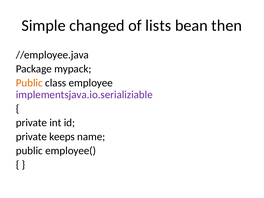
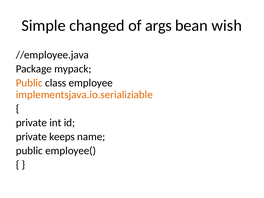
lists: lists -> args
then: then -> wish
implementsjava.io.serializiable colour: purple -> orange
